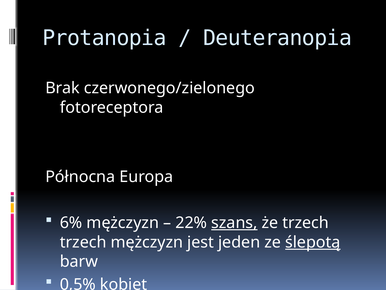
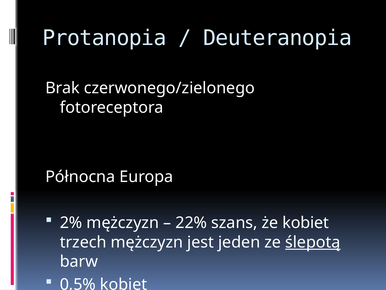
6%: 6% -> 2%
szans underline: present -> none
że trzech: trzech -> kobiet
